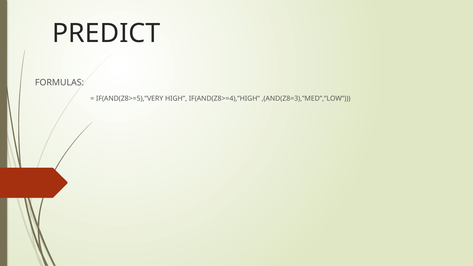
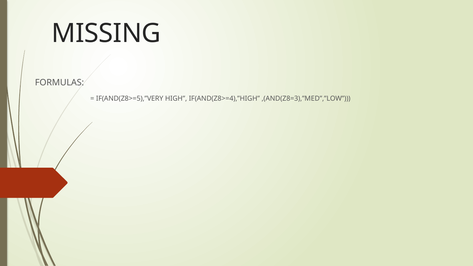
PREDICT: PREDICT -> MISSING
